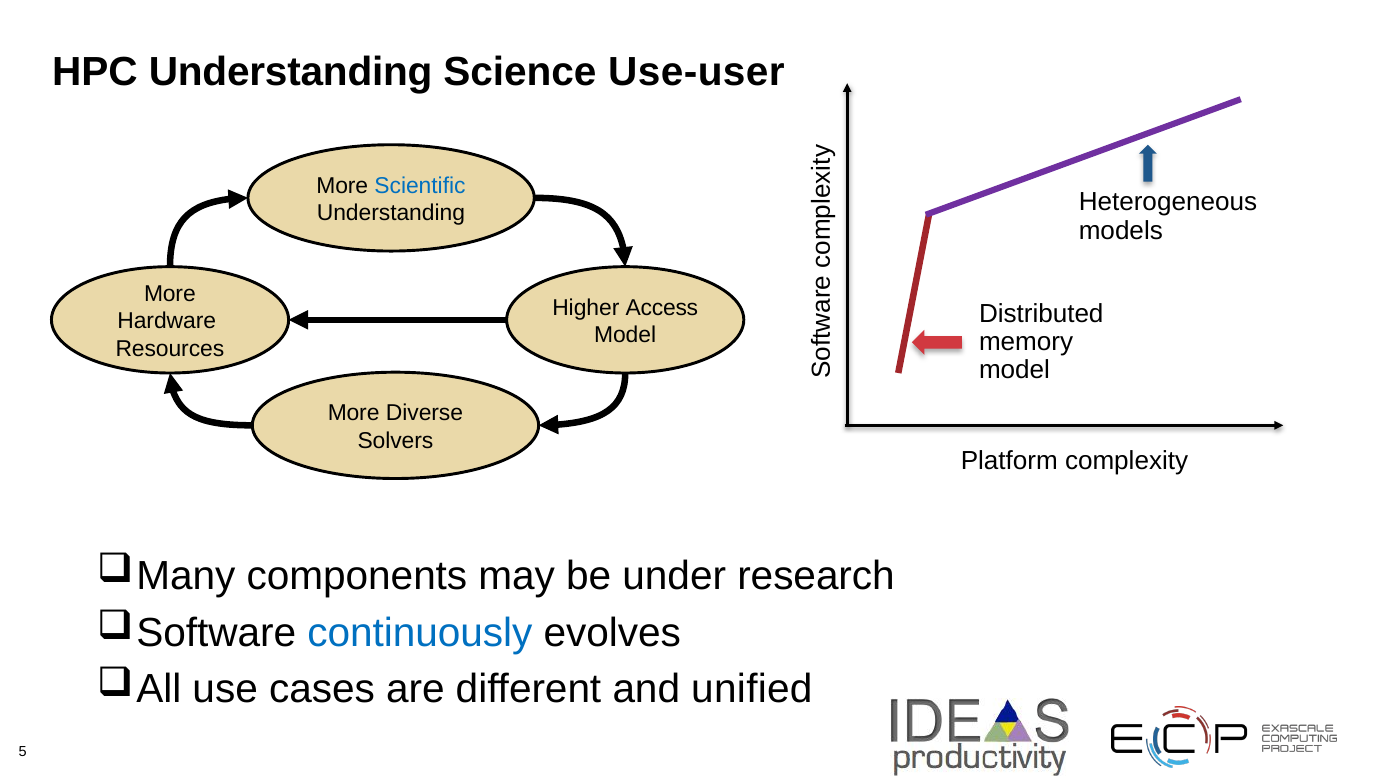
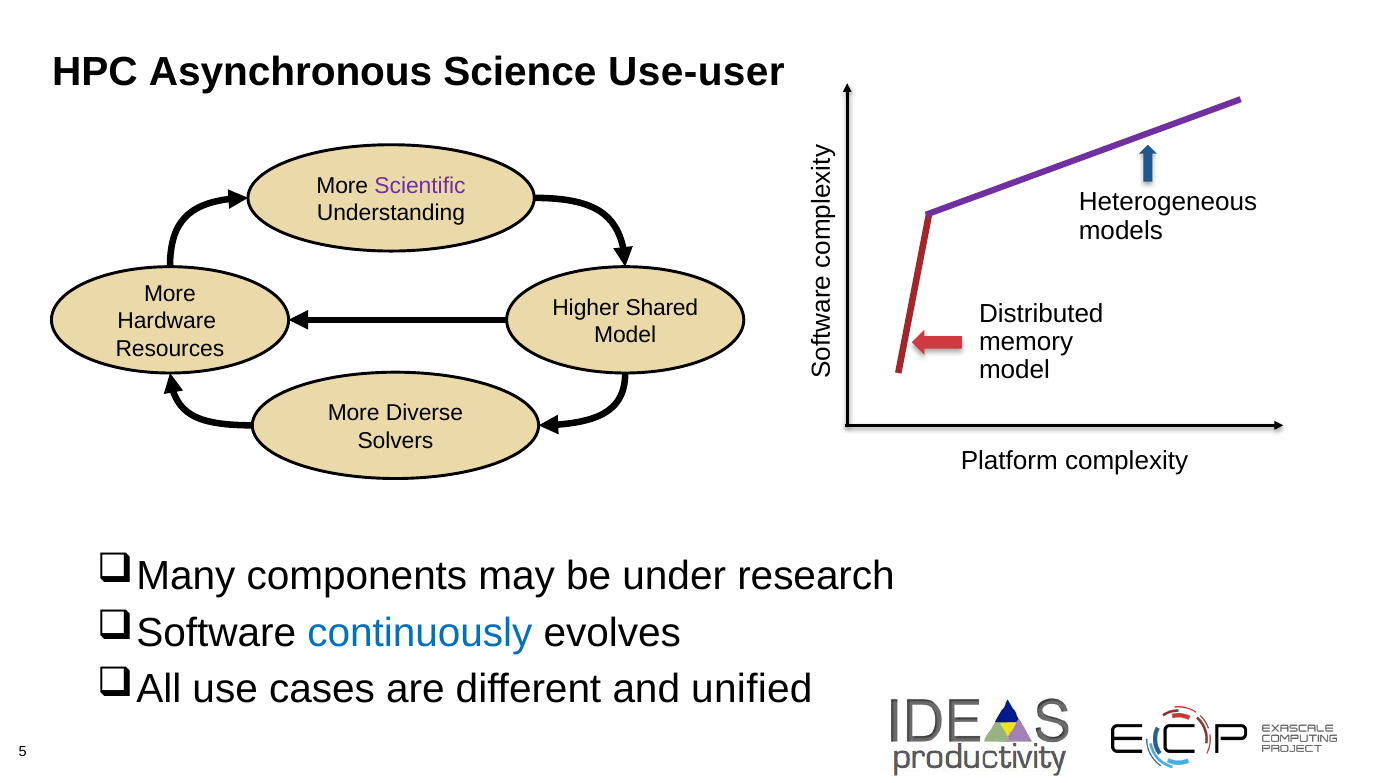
HPC Understanding: Understanding -> Asynchronous
Scientific colour: blue -> purple
Access: Access -> Shared
